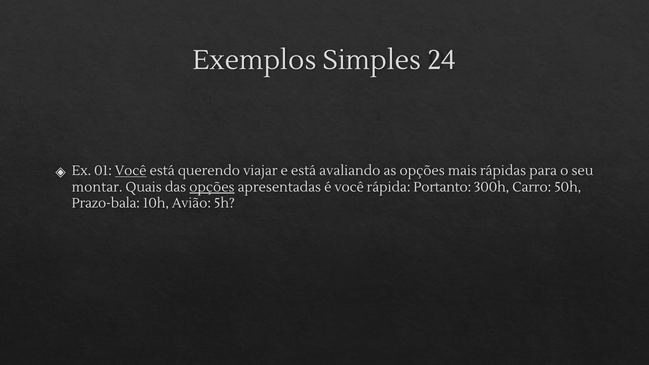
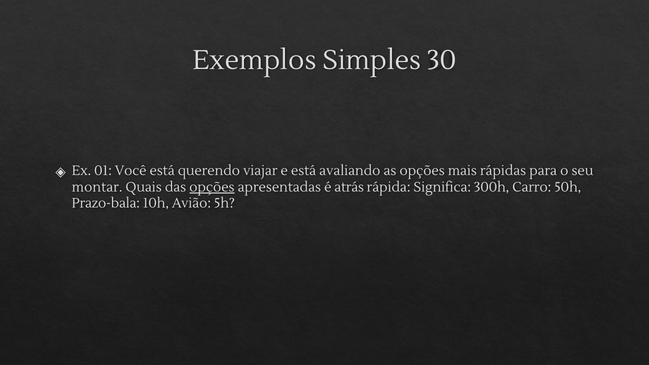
24: 24 -> 30
Você at (131, 171) underline: present -> none
é você: você -> atrás
Portanto: Portanto -> Significa
